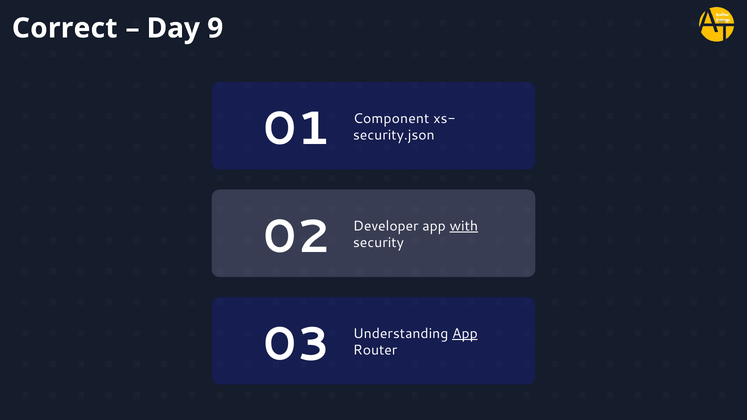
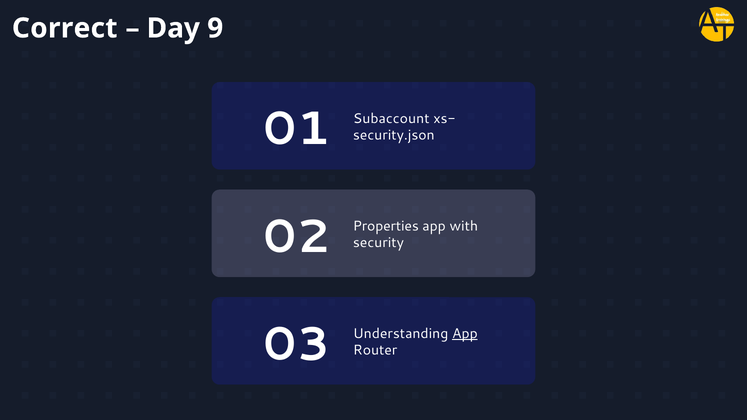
Component: Component -> Subaccount
Developer: Developer -> Properties
with underline: present -> none
